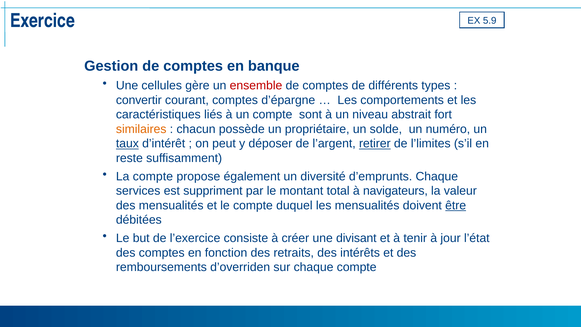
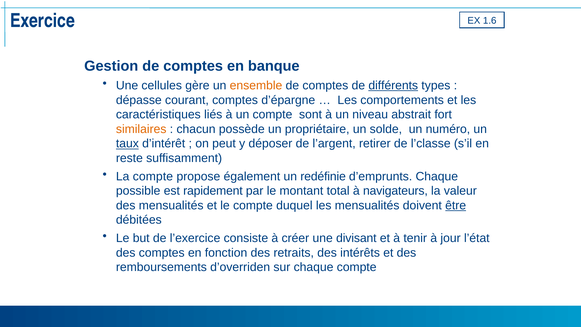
5.9: 5.9 -> 1.6
ensemble colour: red -> orange
différents underline: none -> present
convertir: convertir -> dépasse
retirer underline: present -> none
l’limites: l’limites -> l’classe
diversité: diversité -> redéfinie
services: services -> possible
suppriment: suppriment -> rapidement
